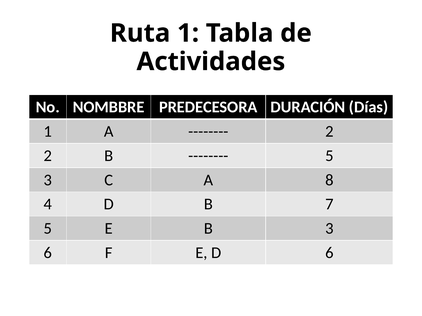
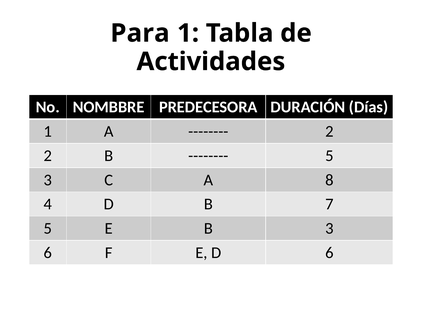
Ruta: Ruta -> Para
